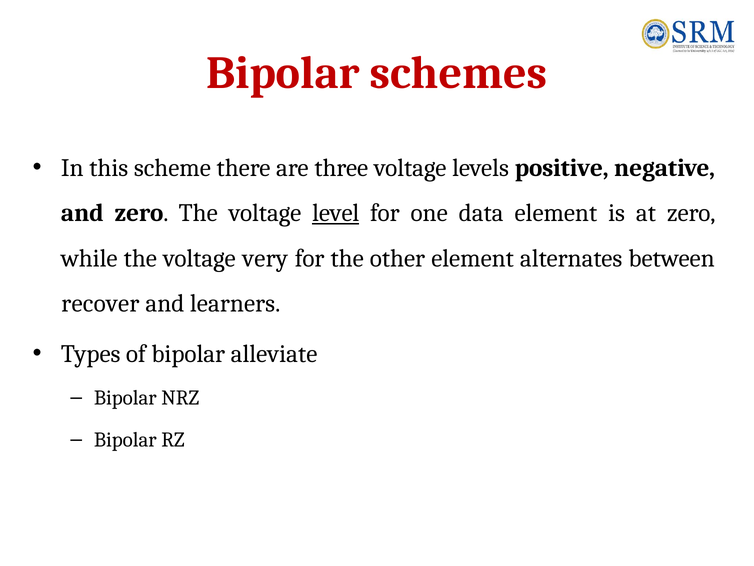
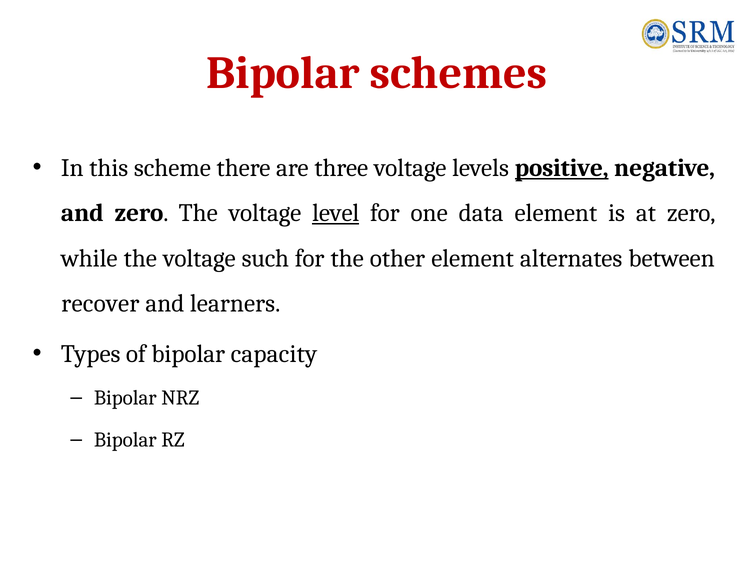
positive underline: none -> present
very: very -> such
alleviate: alleviate -> capacity
